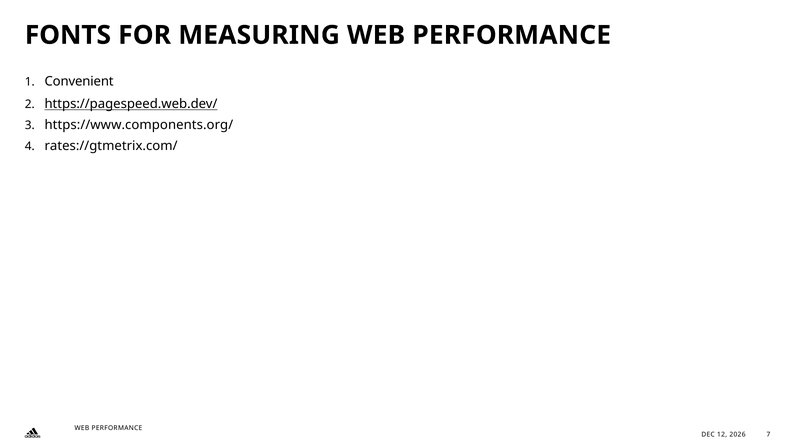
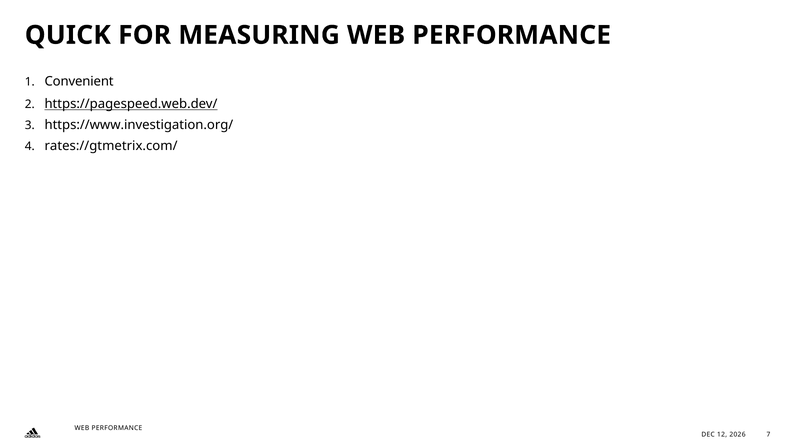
FONTS: FONTS -> QUICK
https://www.components.org/: https://www.components.org/ -> https://www.investigation.org/
